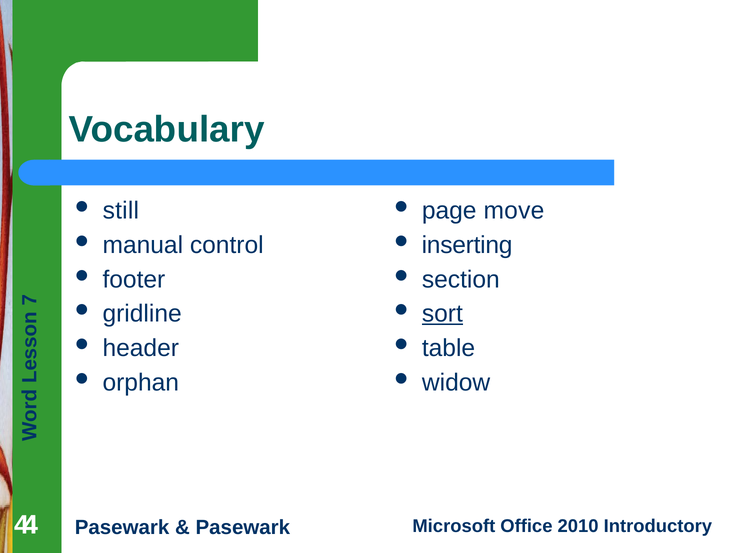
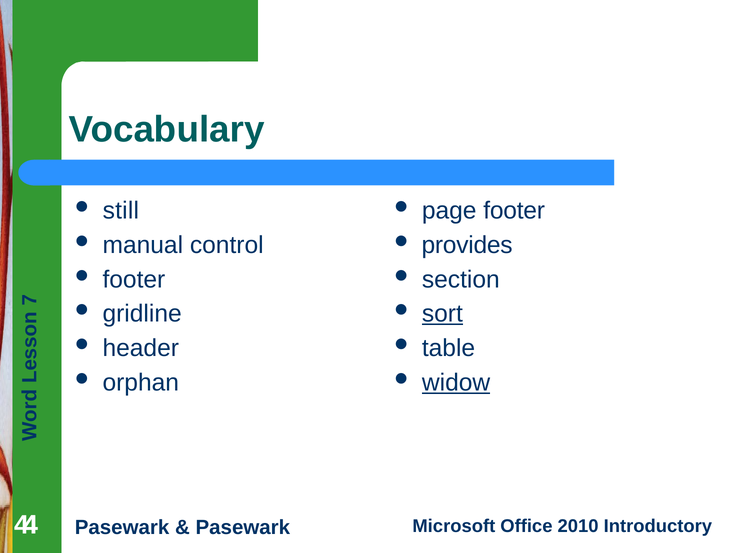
page move: move -> footer
inserting: inserting -> provides
widow underline: none -> present
